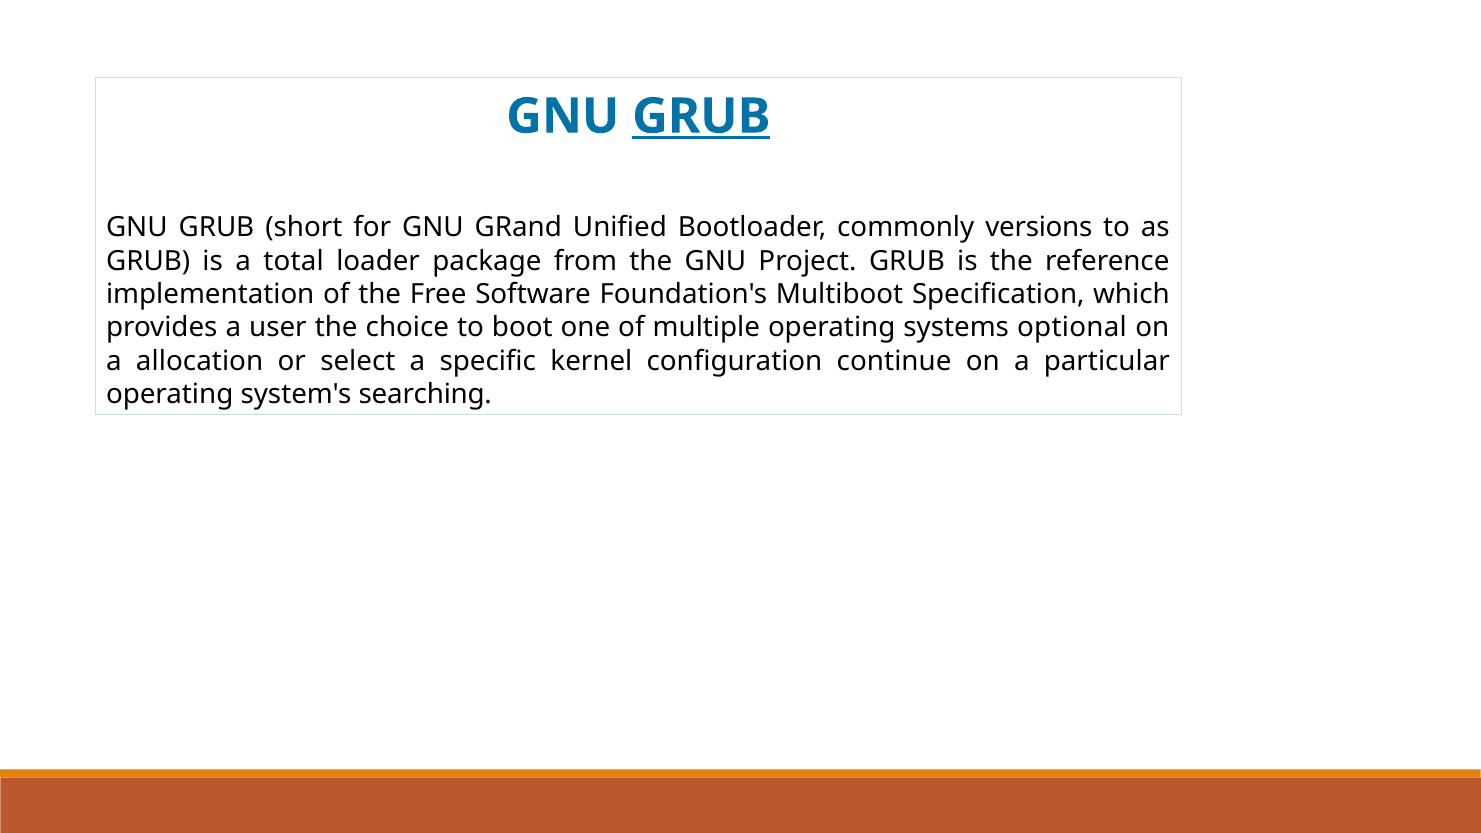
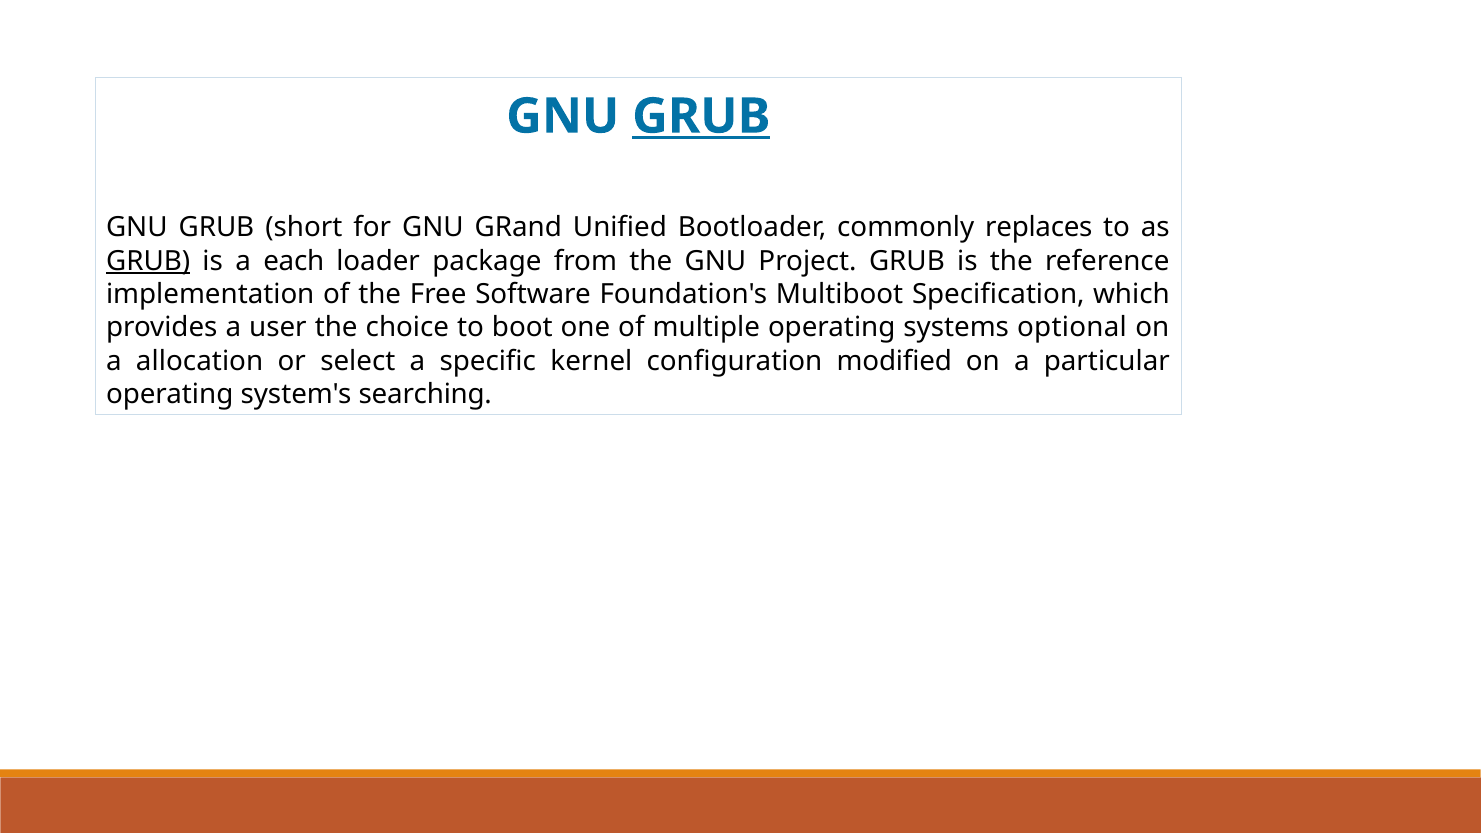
versions: versions -> replaces
GRUB at (148, 261) underline: none -> present
total: total -> each
continue: continue -> modified
